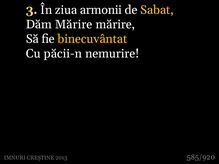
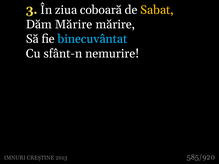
armonii: armonii -> coboară
binecuvântat colour: yellow -> light blue
păcii-n: păcii-n -> sfânt-n
